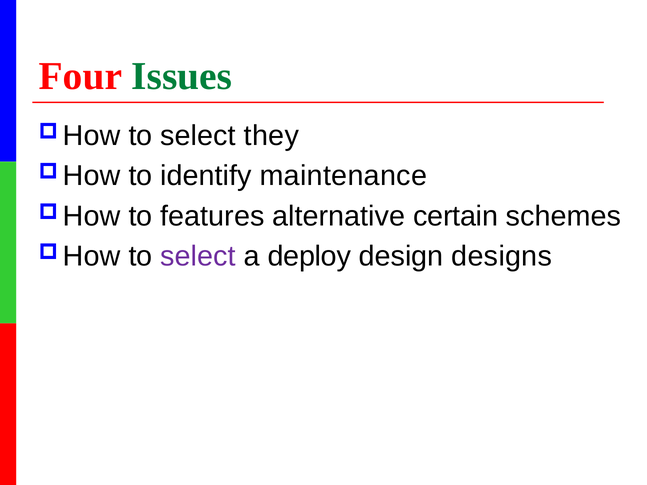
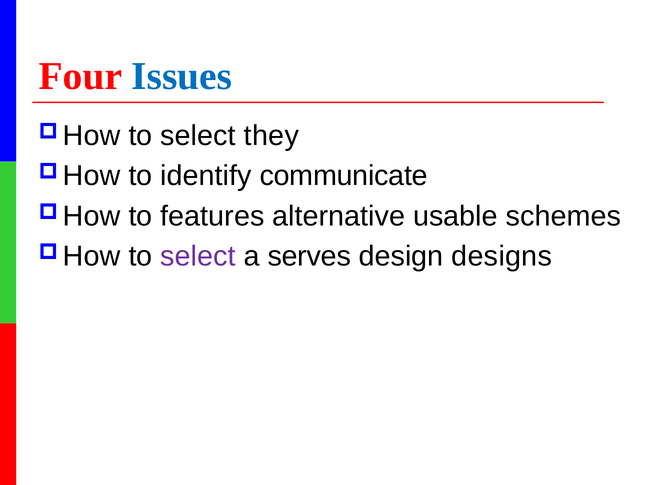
Issues colour: green -> blue
maintenance: maintenance -> communicate
certain: certain -> usable
deploy: deploy -> serves
